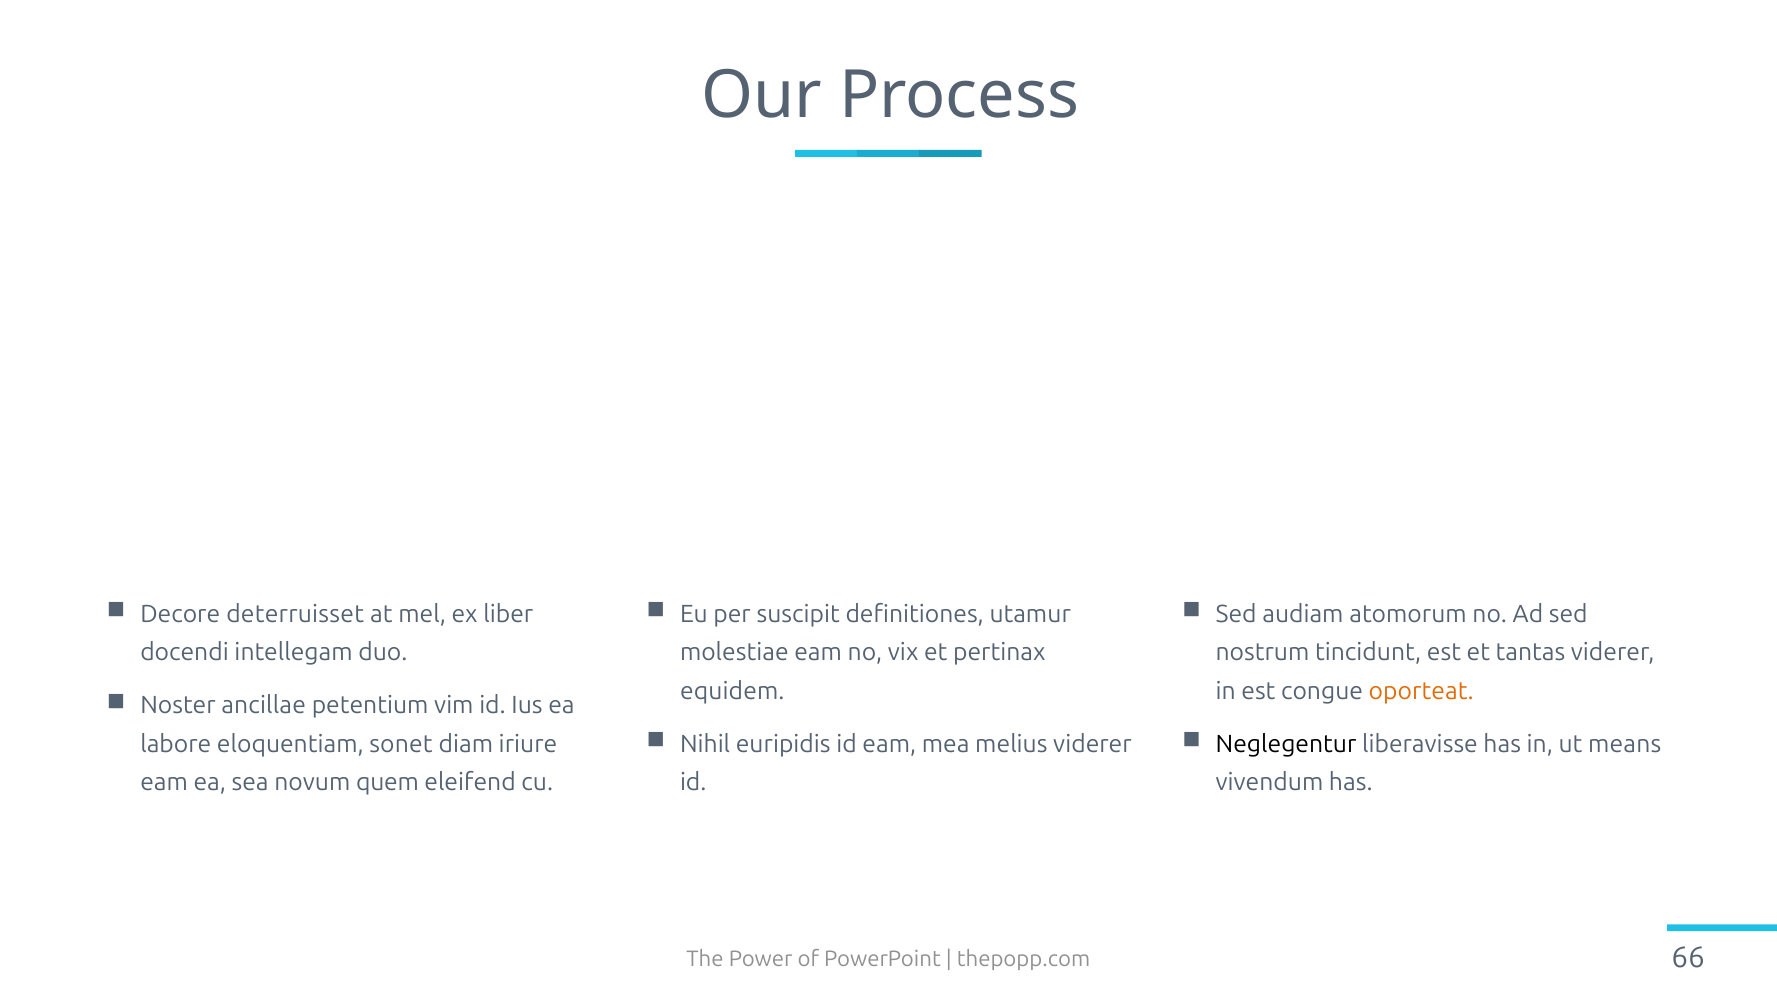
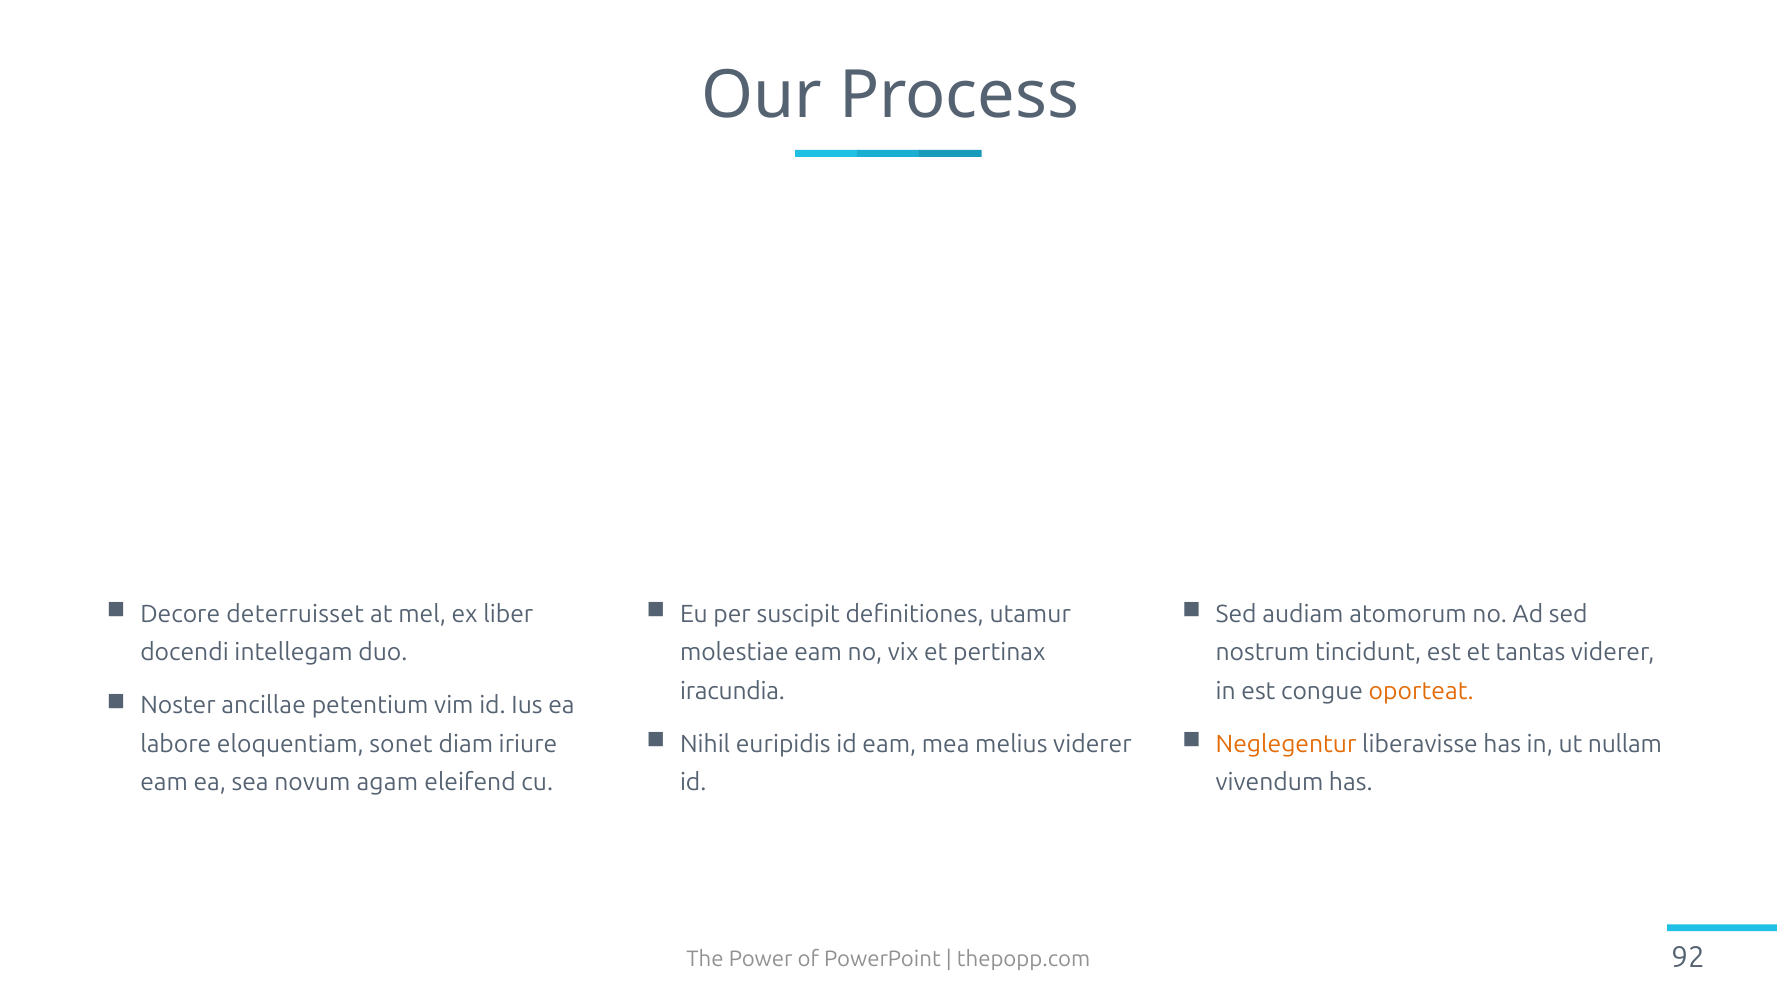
equidem: equidem -> iracundia
Neglegentur colour: black -> orange
means: means -> nullam
quem: quem -> agam
66: 66 -> 92
